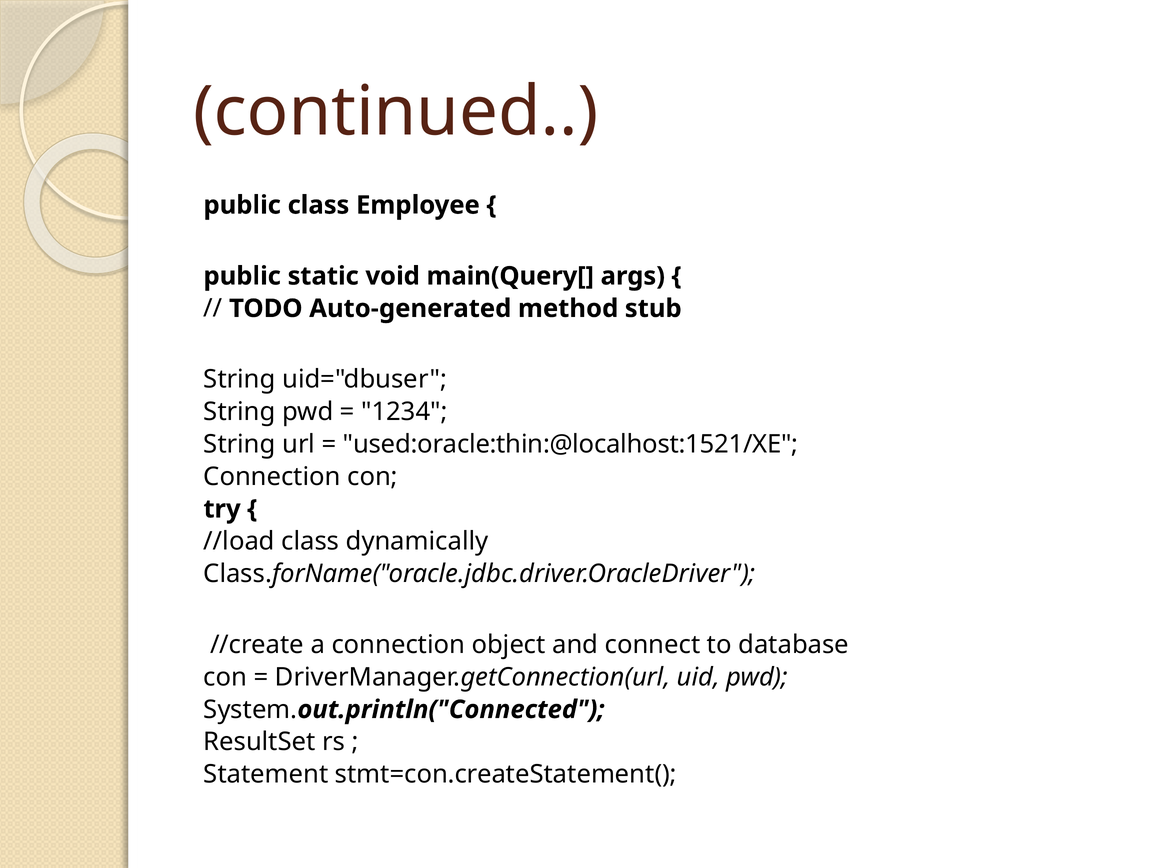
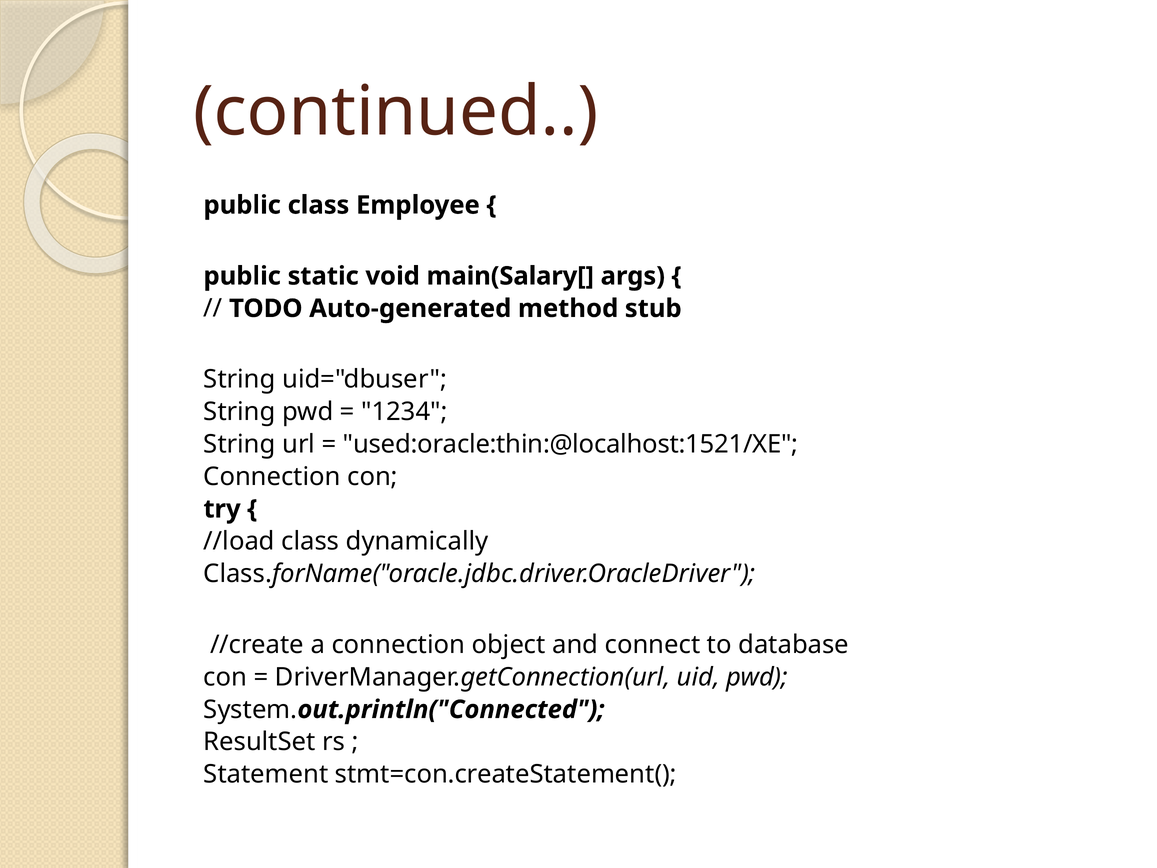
main(Query[: main(Query[ -> main(Salary[
